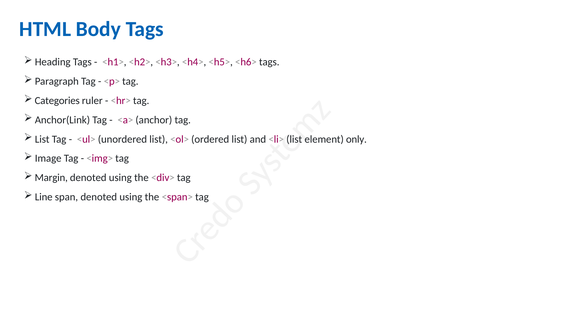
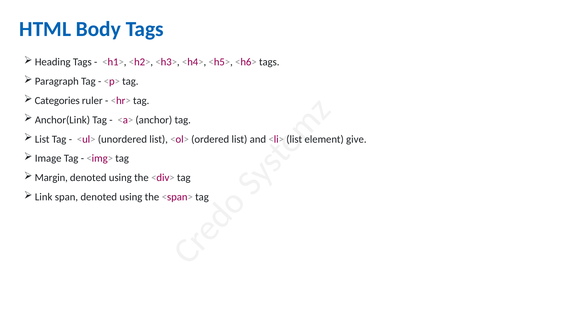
only: only -> give
Line: Line -> Link
